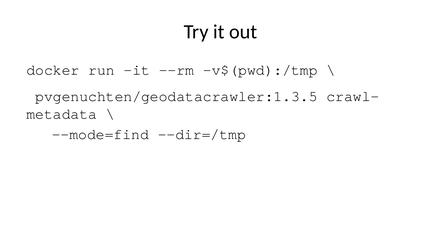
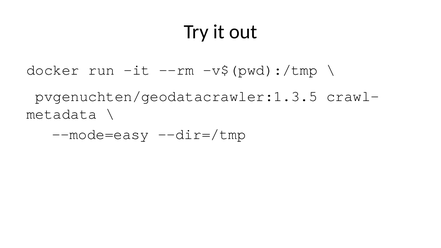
--mode=find: --mode=find -> --mode=easy
